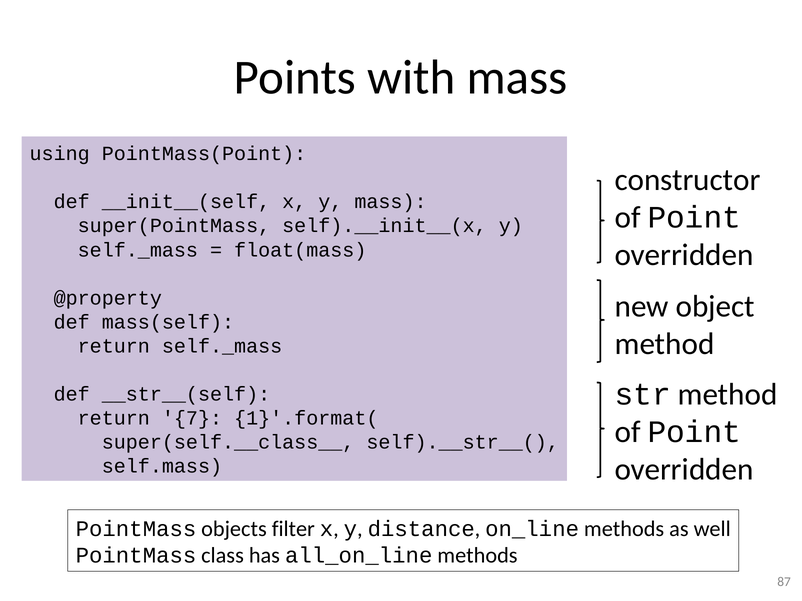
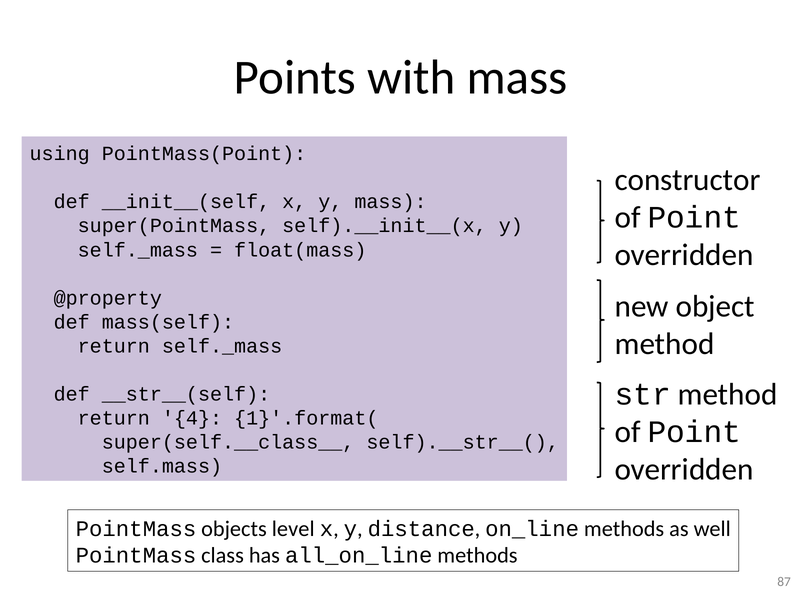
7: 7 -> 4
filter: filter -> level
